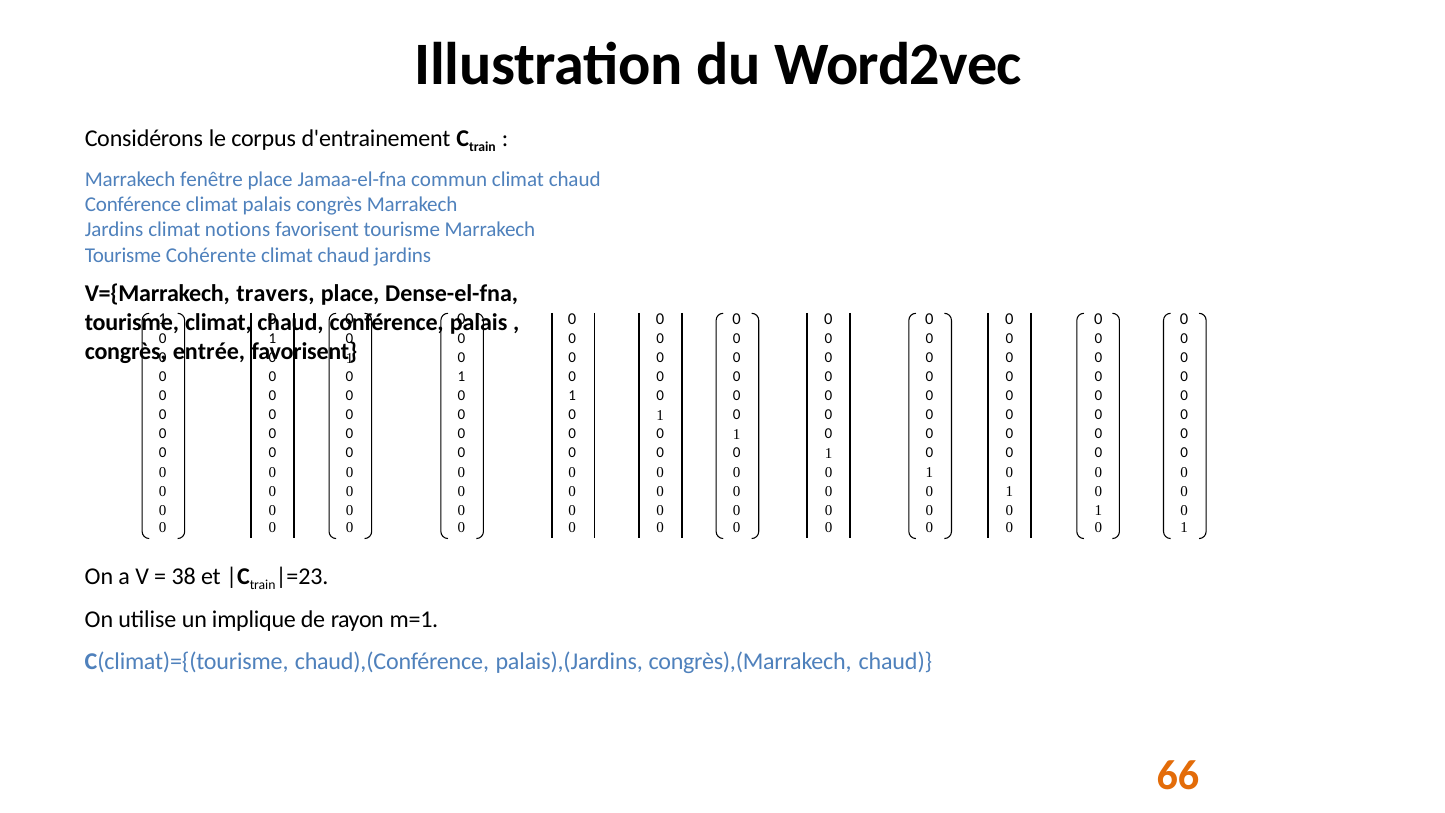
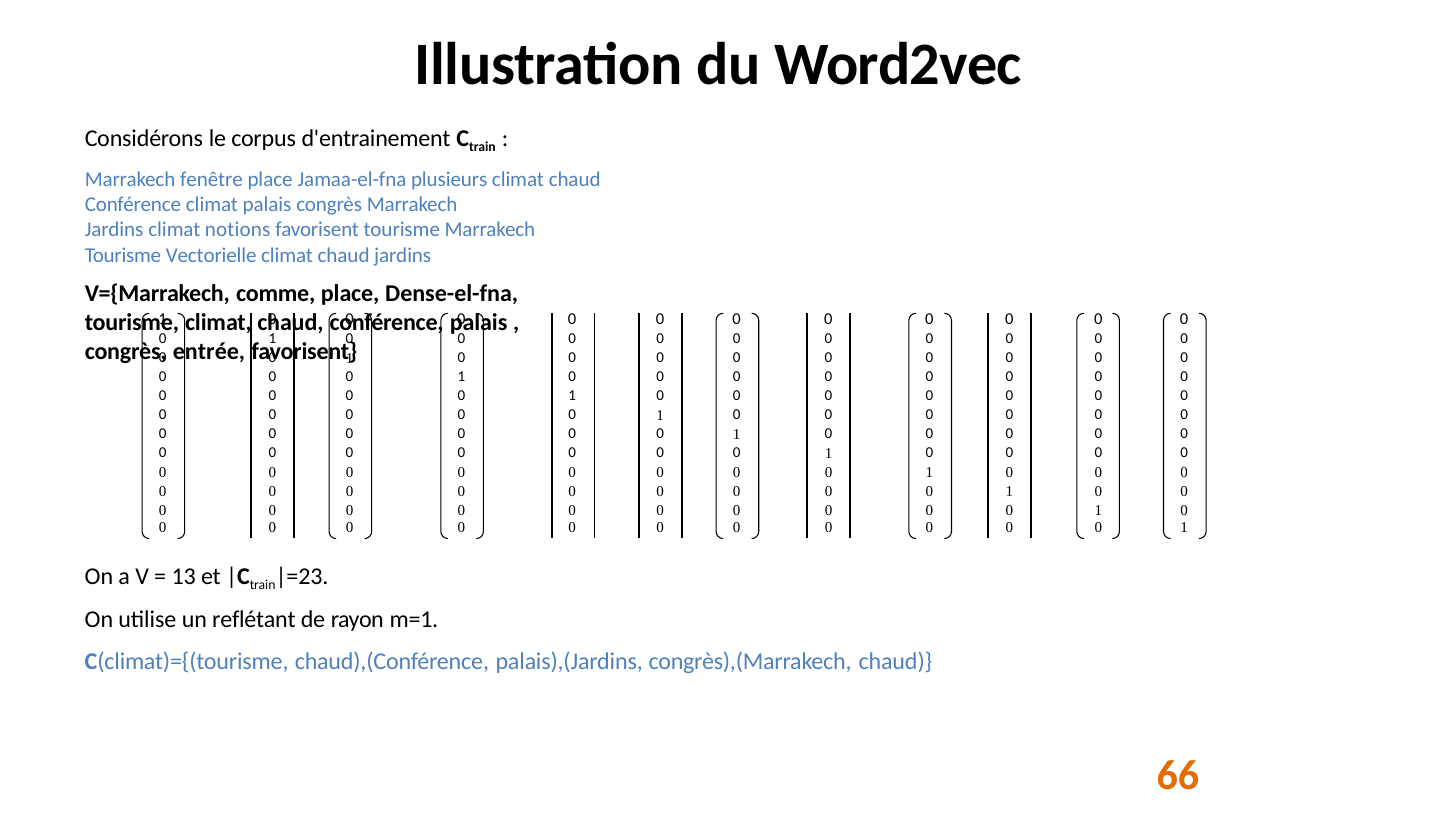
commun: commun -> plusieurs
Cohérente: Cohérente -> Vectorielle
travers: travers -> comme
38: 38 -> 13
implique: implique -> reflétant
